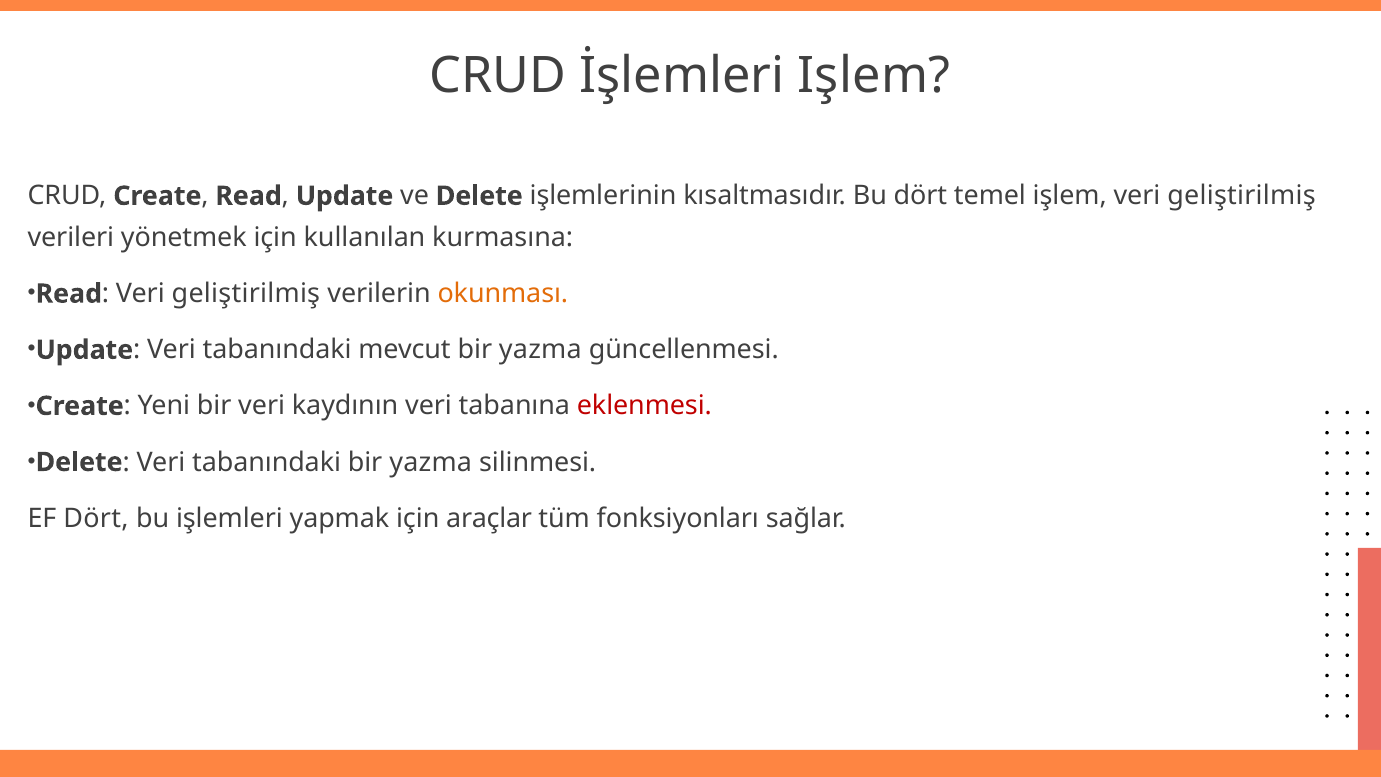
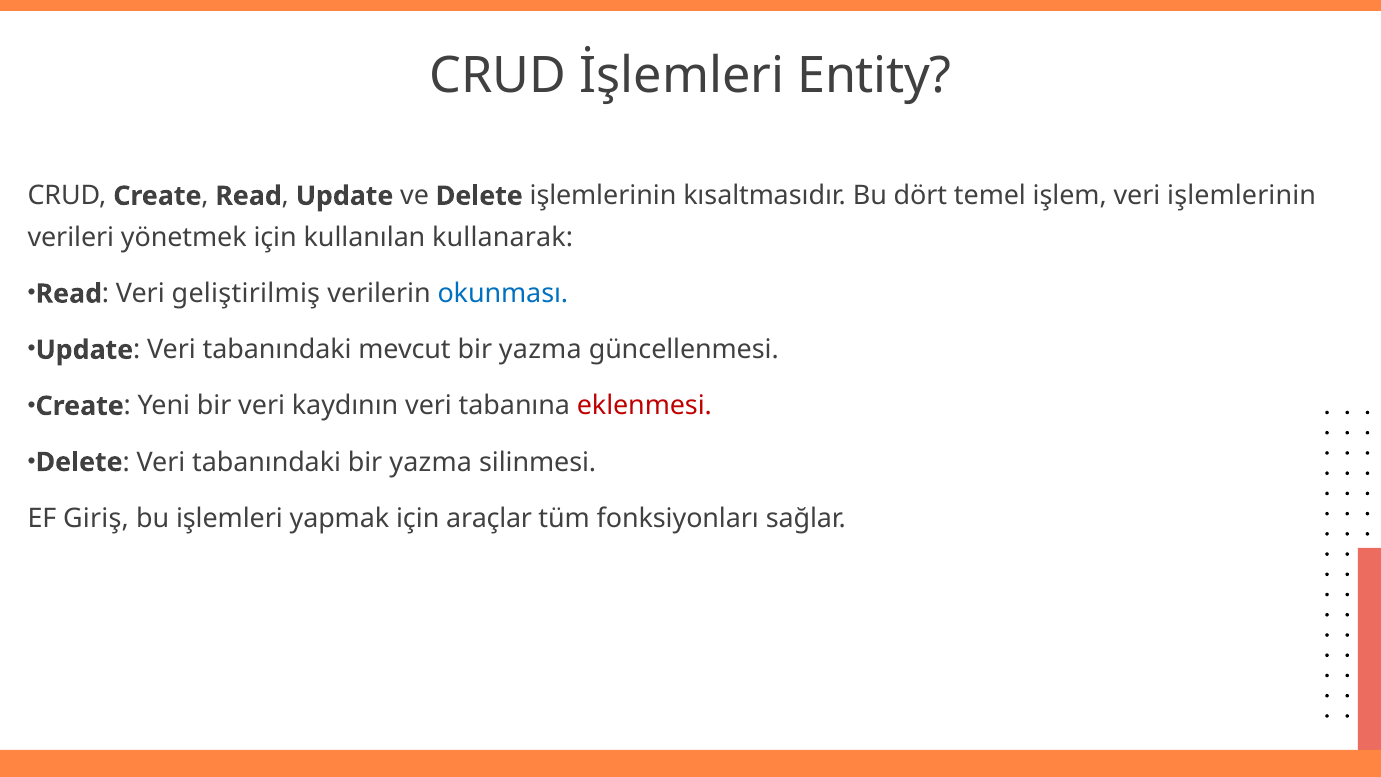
İşlemleri Işlem: Işlem -> Entity
işlem veri geliştirilmiş: geliştirilmiş -> işlemlerinin
kurmasına: kurmasına -> kullanarak
okunması colour: orange -> blue
EF Dört: Dört -> Giriş
